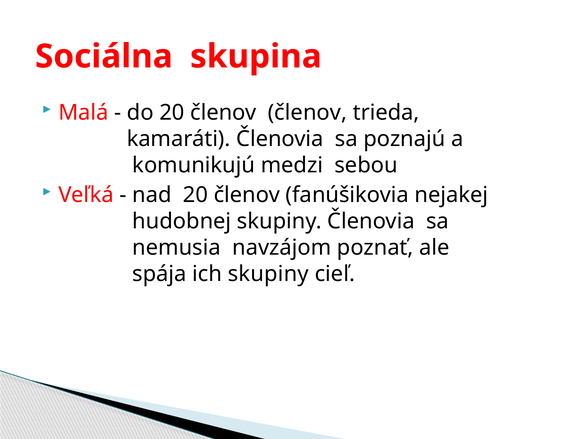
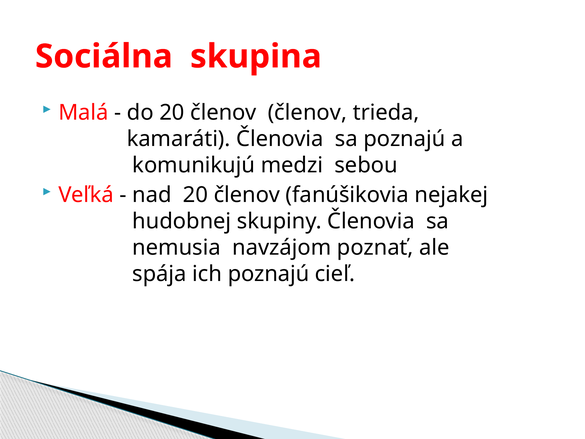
ich skupiny: skupiny -> poznajú
